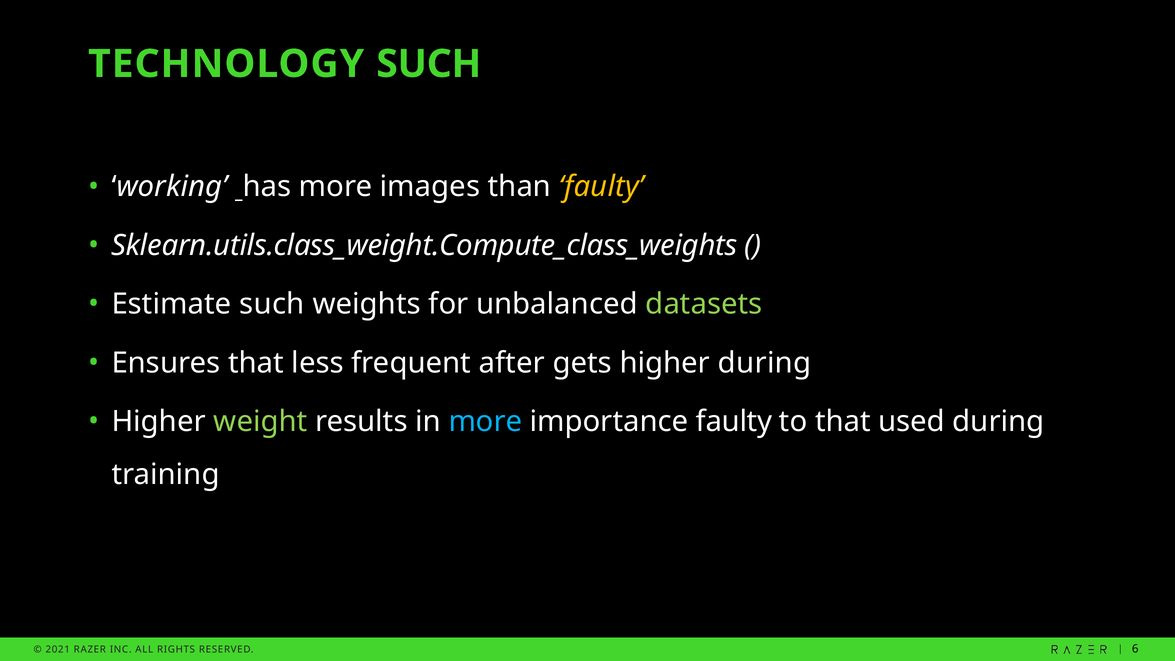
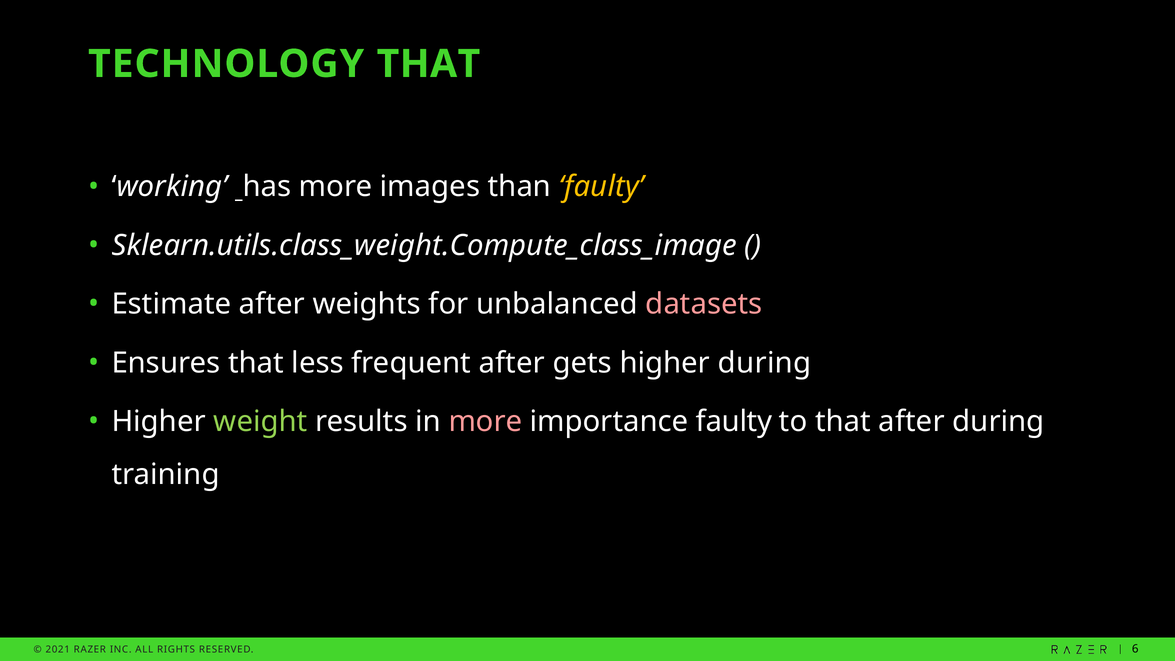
TECHNOLOGY SUCH: SUCH -> THAT
Sklearn.utils.class_weight.Compute_class_weights: Sklearn.utils.class_weight.Compute_class_weights -> Sklearn.utils.class_weight.Compute_class_image
Estimate such: such -> after
datasets colour: light green -> pink
more at (485, 422) colour: light blue -> pink
that used: used -> after
